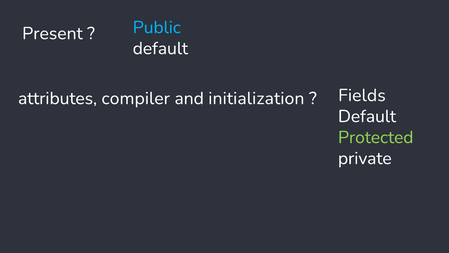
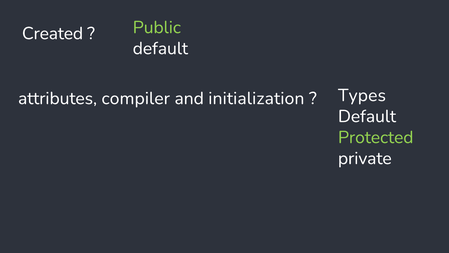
Public colour: light blue -> light green
Present: Present -> Created
Fields: Fields -> Types
